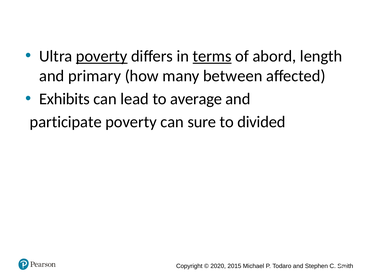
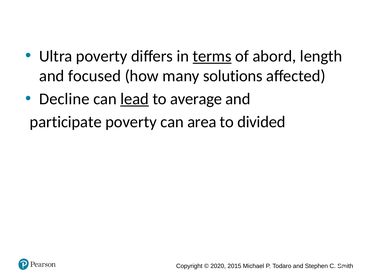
poverty at (102, 56) underline: present -> none
primary: primary -> focused
between: between -> solutions
Exhibits: Exhibits -> Decline
lead underline: none -> present
sure: sure -> area
